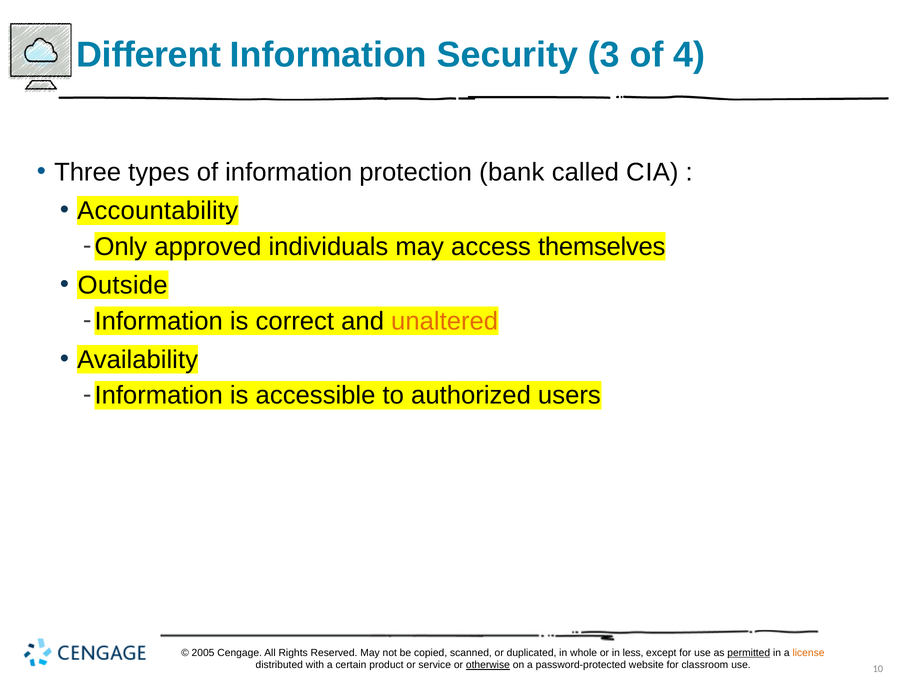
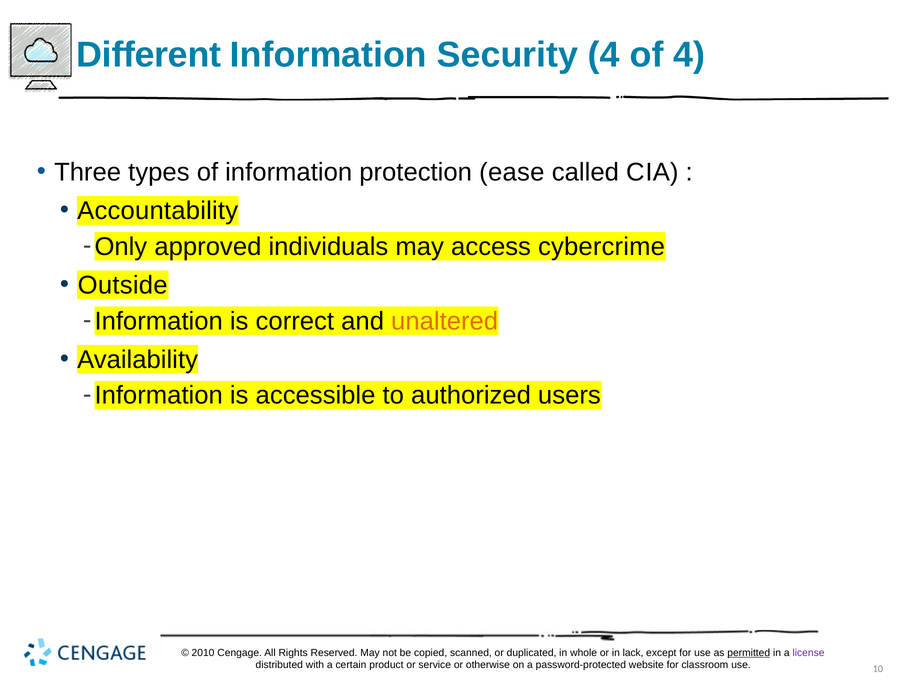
Security 3: 3 -> 4
bank: bank -> ease
themselves: themselves -> cybercrime
2005: 2005 -> 2010
less: less -> lack
license colour: orange -> purple
otherwise underline: present -> none
